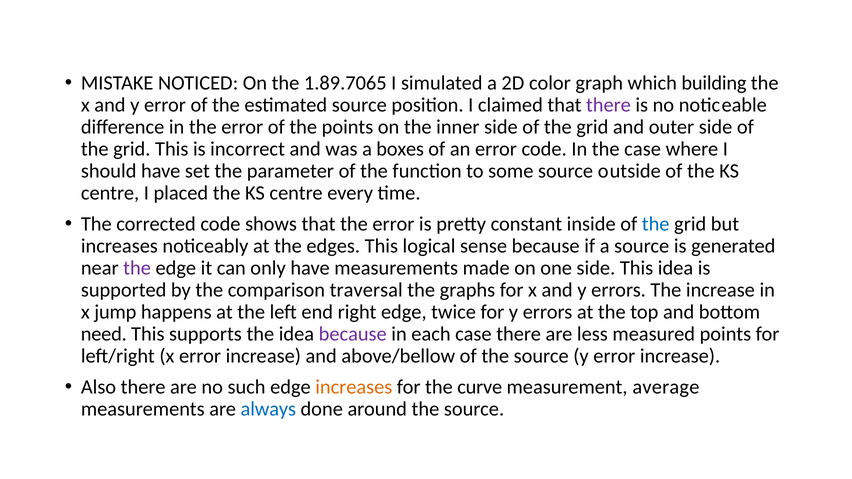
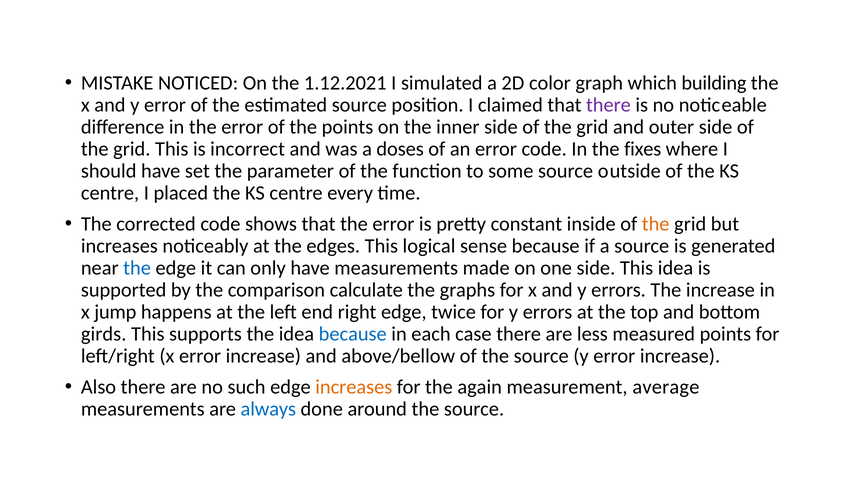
1.89.7065: 1.89.7065 -> 1.12.2021
boxes: boxes -> doses
the case: case -> fixes
the at (656, 224) colour: blue -> orange
the at (137, 268) colour: purple -> blue
traversal: traversal -> calculate
need: need -> girds
because at (353, 334) colour: purple -> blue
curve: curve -> again
